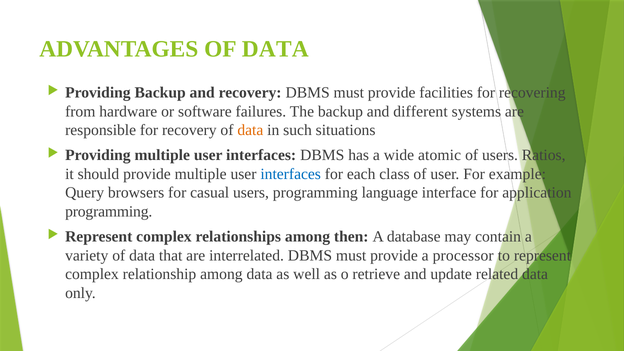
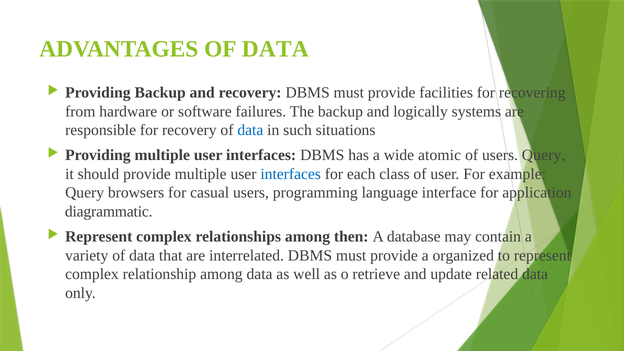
different: different -> logically
data at (250, 130) colour: orange -> blue
users Ratios: Ratios -> Query
programming at (109, 211): programming -> diagrammatic
processor: processor -> organized
